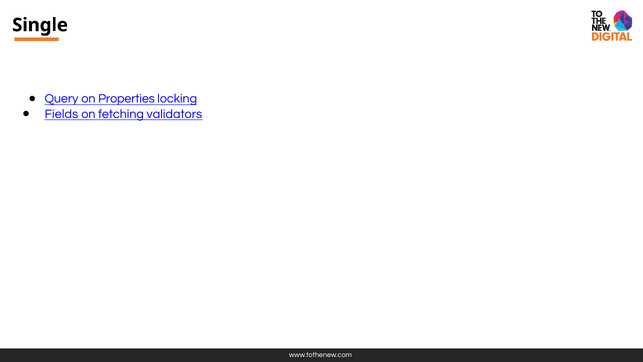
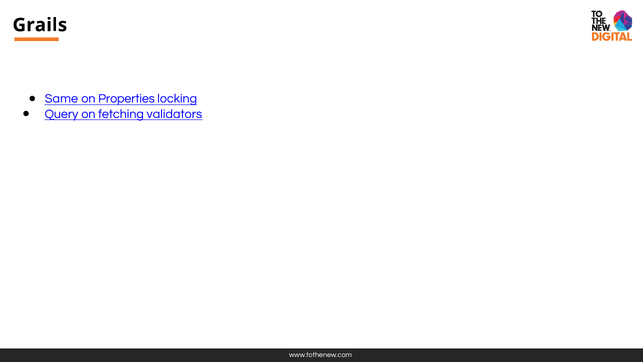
Single: Single -> Grails
Query: Query -> Same
Fields: Fields -> Query
